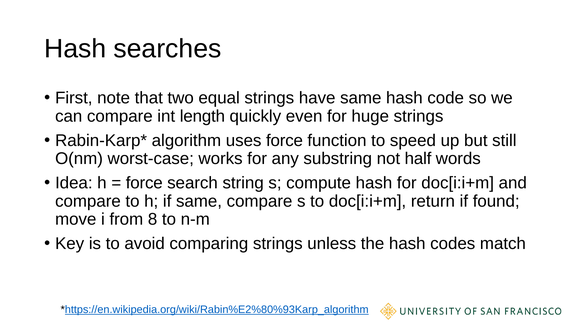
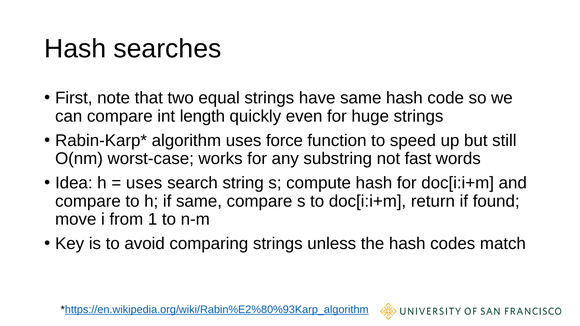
half: half -> fast
force at (144, 183): force -> uses
8: 8 -> 1
